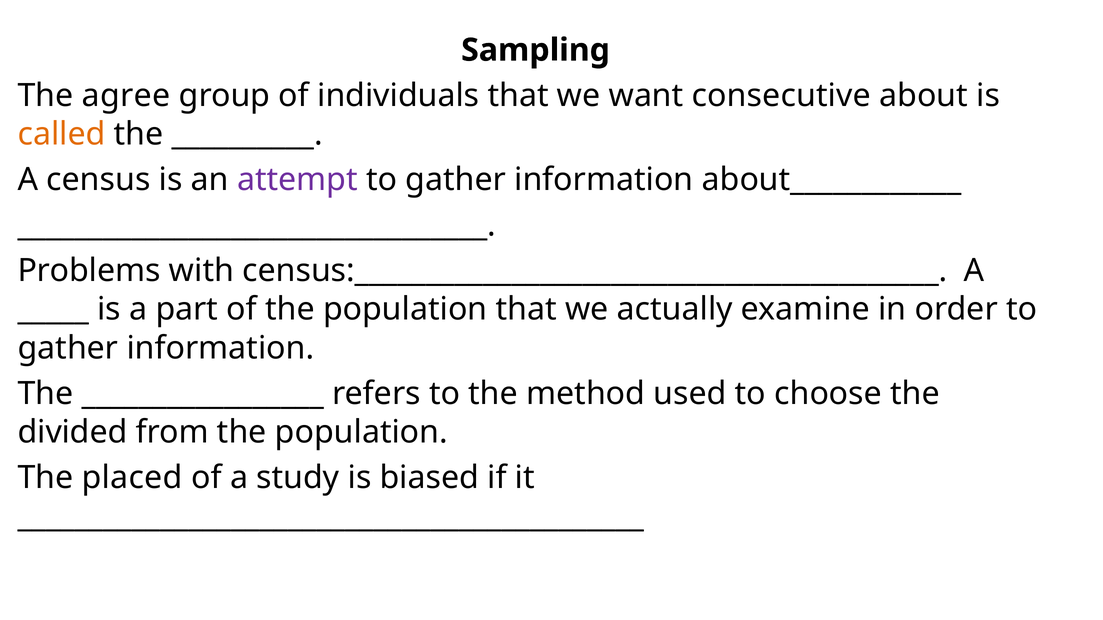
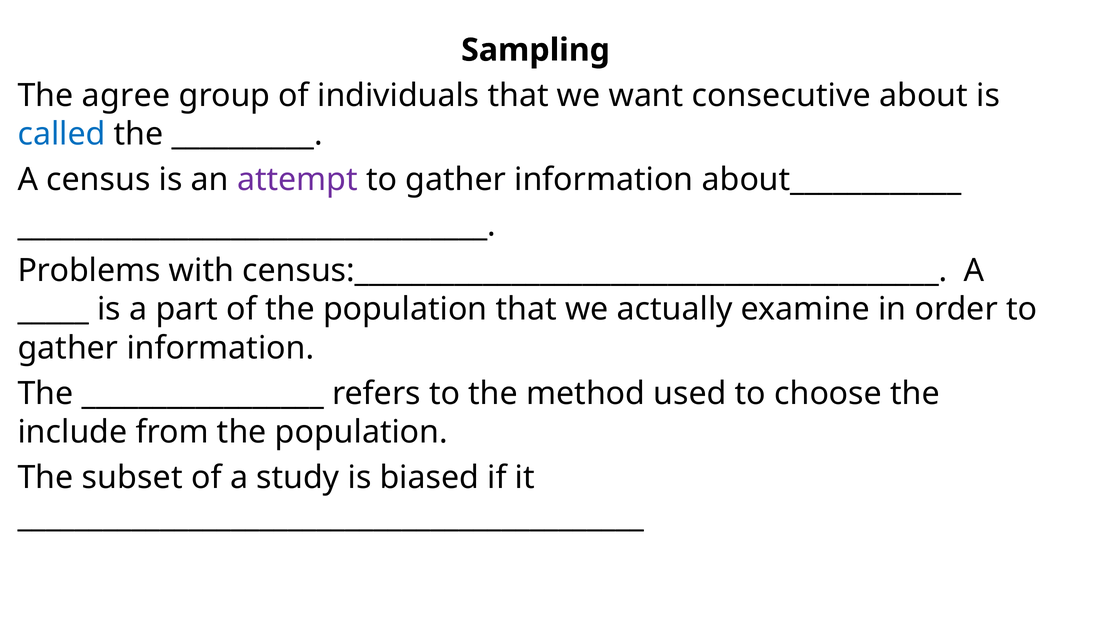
called colour: orange -> blue
divided: divided -> include
placed: placed -> subset
